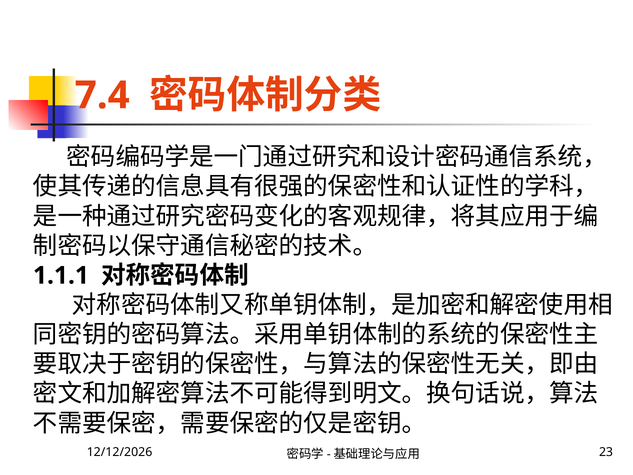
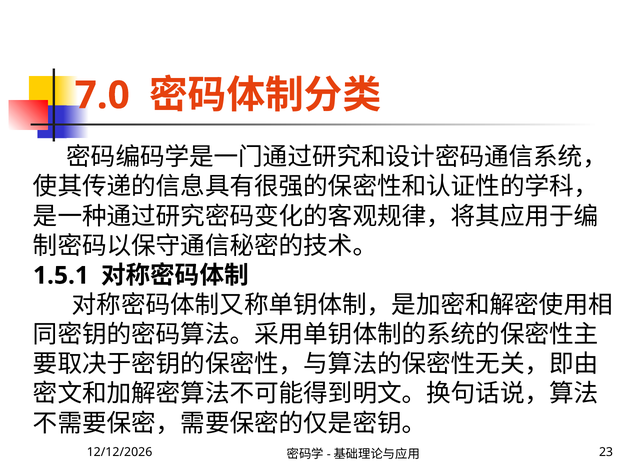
7.4: 7.4 -> 7.0
1.1.1: 1.1.1 -> 1.5.1
